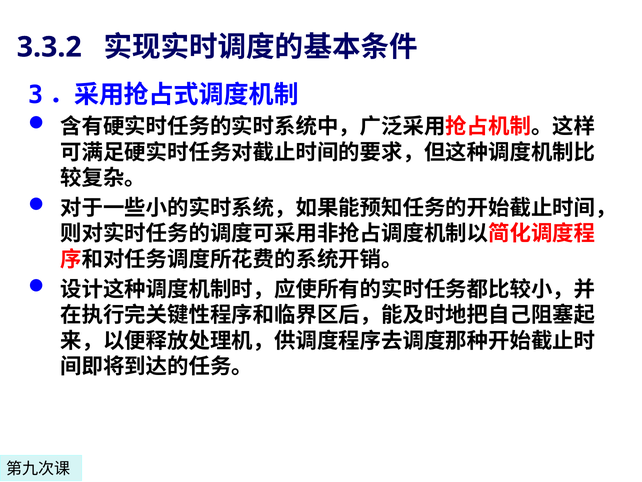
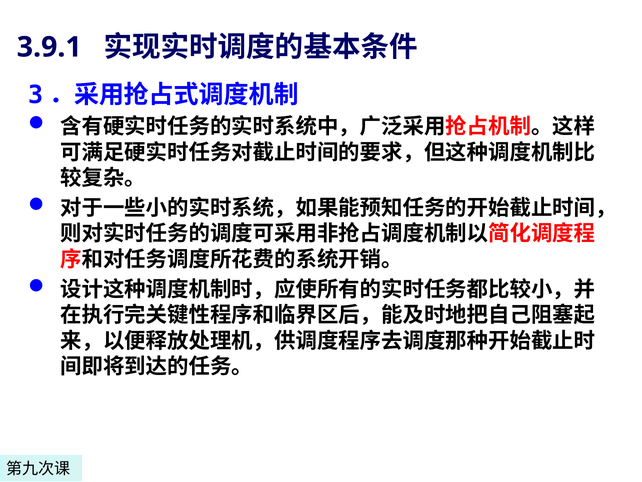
3.3.2: 3.3.2 -> 3.9.1
